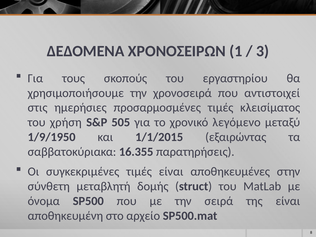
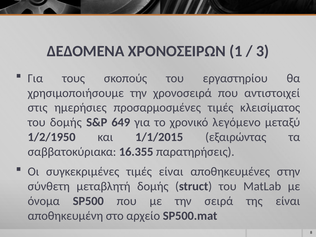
του χρήση: χρήση -> δομής
505: 505 -> 649
1/9/1950: 1/9/1950 -> 1/2/1950
